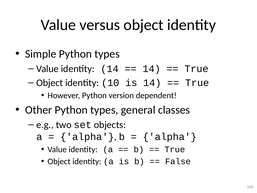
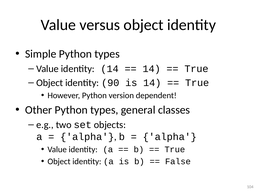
10: 10 -> 90
